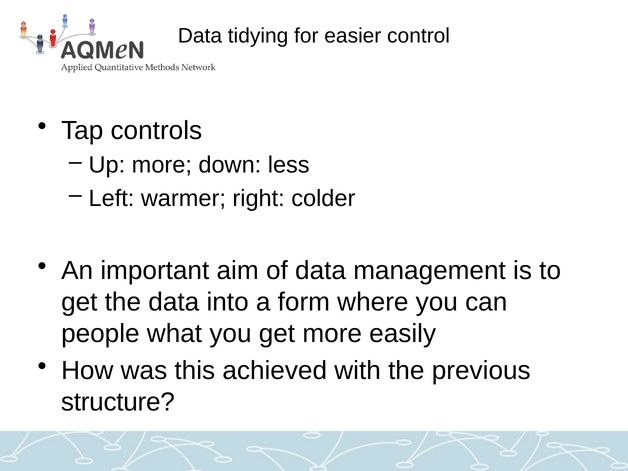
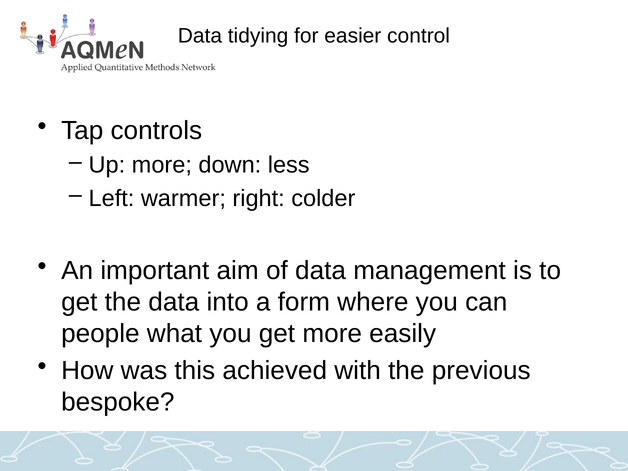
structure: structure -> bespoke
